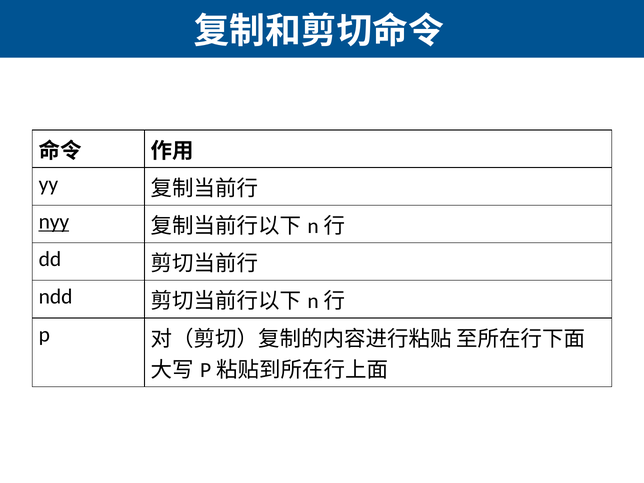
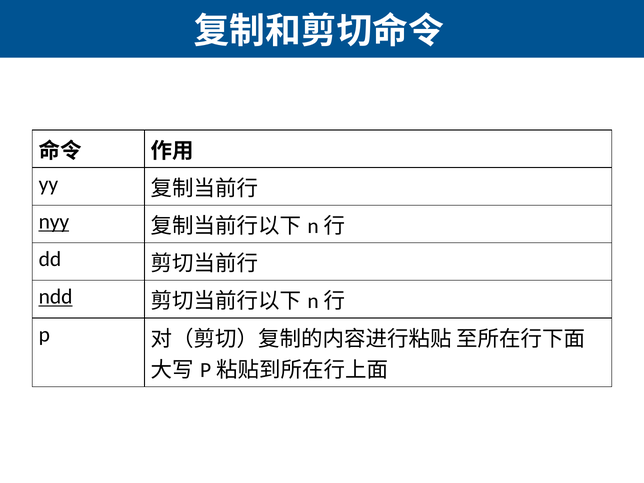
ndd underline: none -> present
